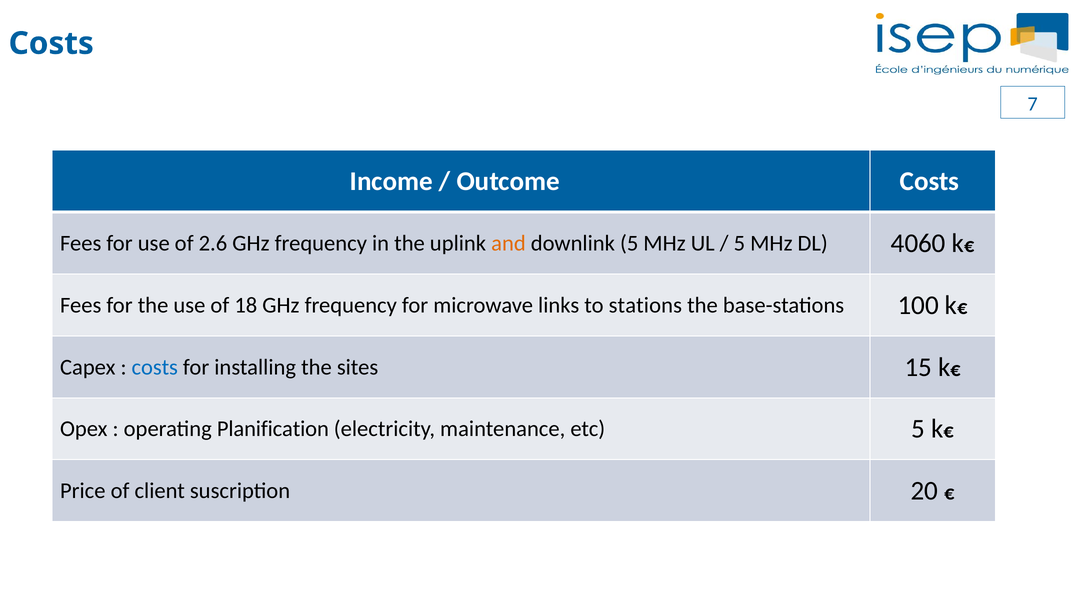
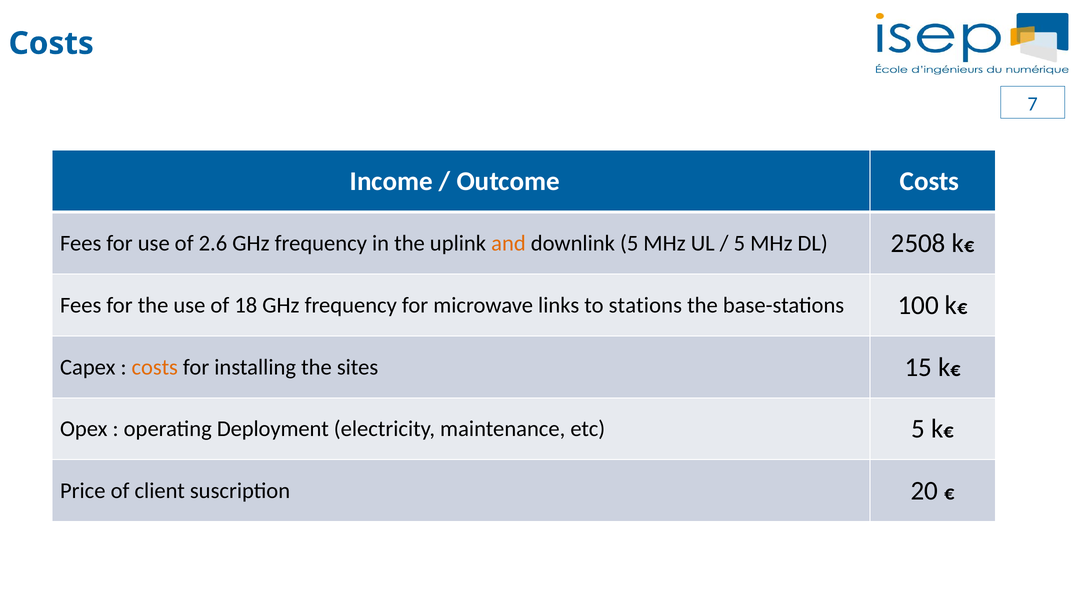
4060: 4060 -> 2508
costs at (155, 367) colour: blue -> orange
Planification: Planification -> Deployment
